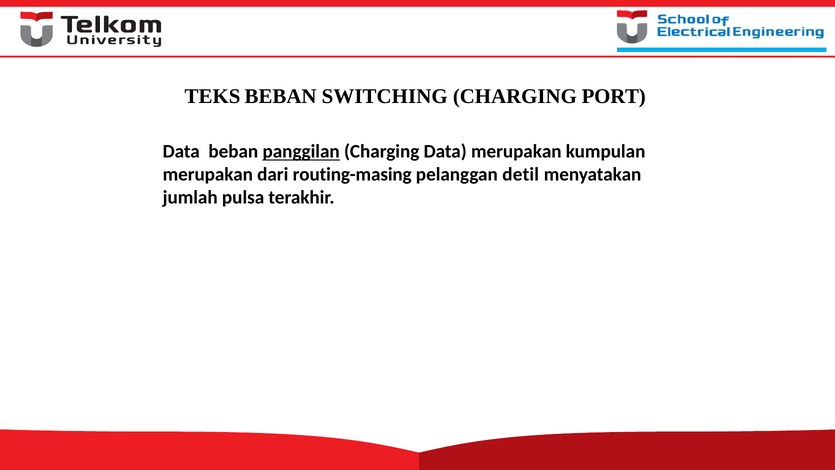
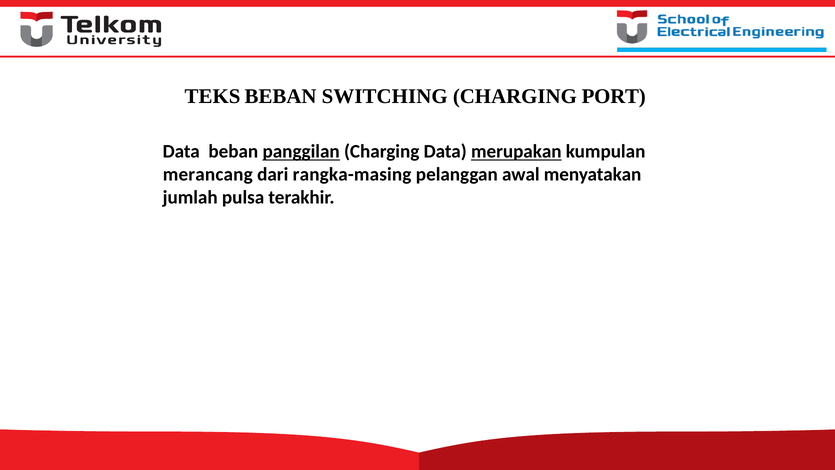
merupakan at (516, 152) underline: none -> present
merupakan at (208, 175): merupakan -> merancang
routing-masing: routing-masing -> rangka-masing
detil: detil -> awal
